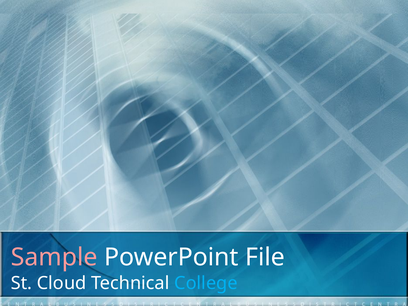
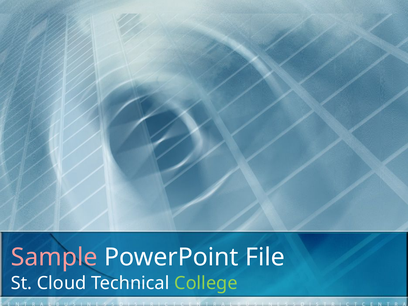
College colour: light blue -> light green
